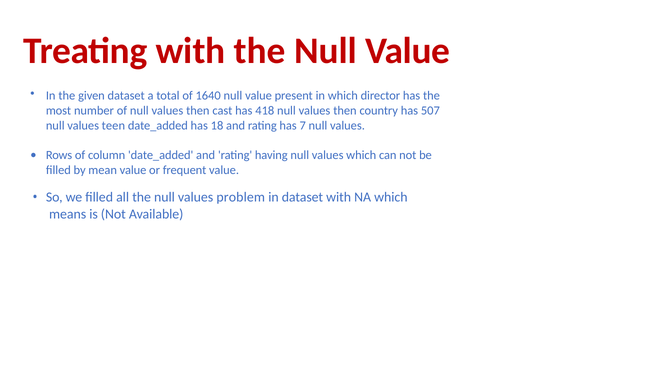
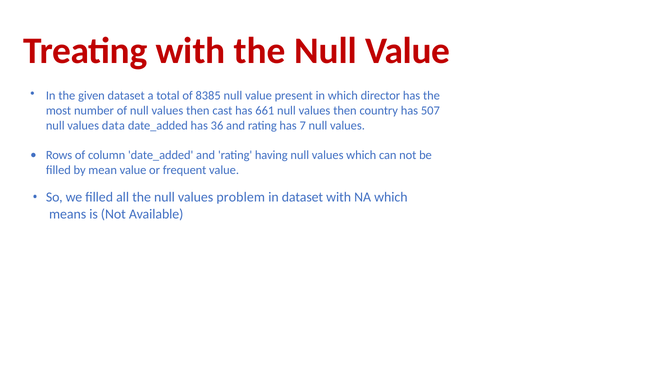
1640: 1640 -> 8385
418: 418 -> 661
teen: teen -> data
18: 18 -> 36
